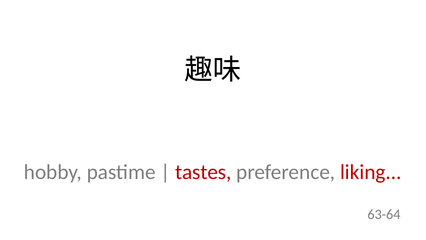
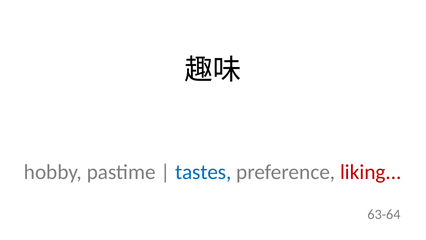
tastes colour: red -> blue
